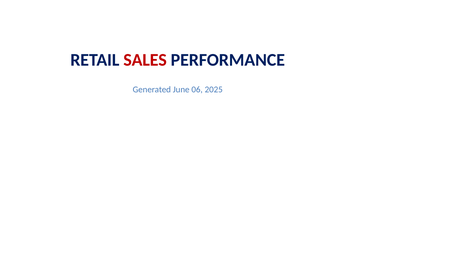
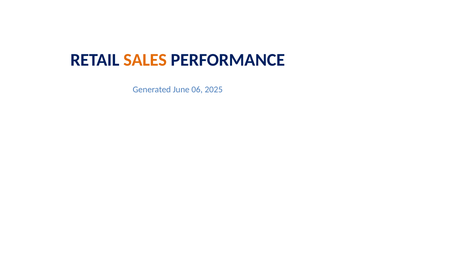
SALES colour: red -> orange
